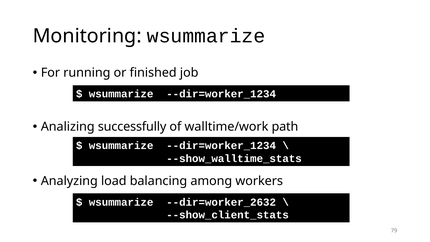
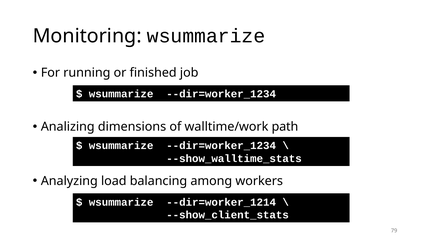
successfully: successfully -> dimensions
--dir=worker_2632: --dir=worker_2632 -> --dir=worker_1214
